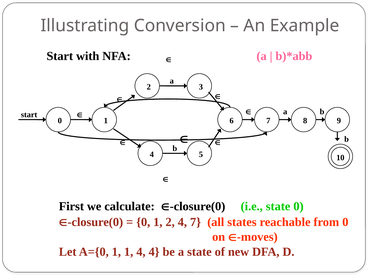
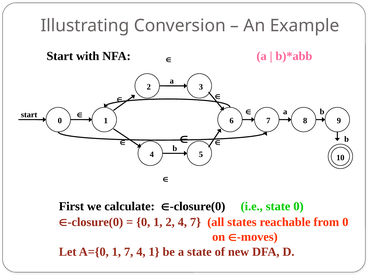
1 1: 1 -> 7
4 4: 4 -> 1
